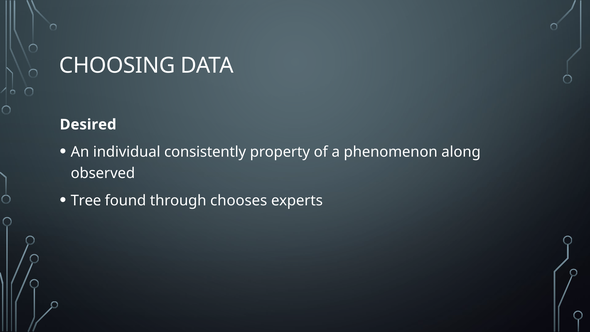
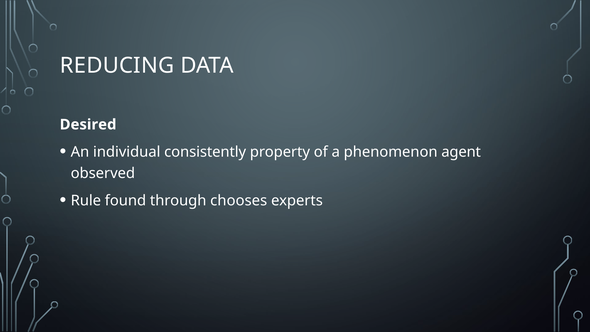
CHOOSING: CHOOSING -> REDUCING
along: along -> agent
Tree: Tree -> Rule
